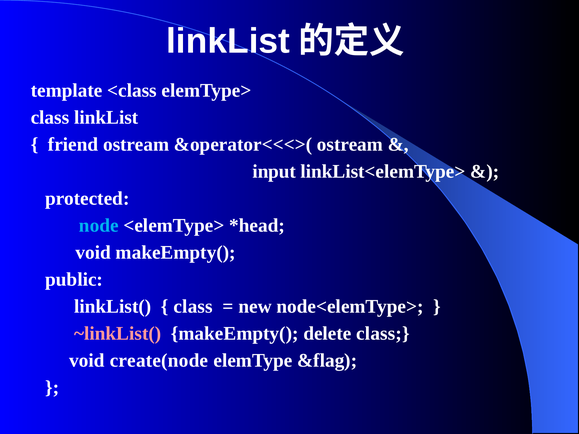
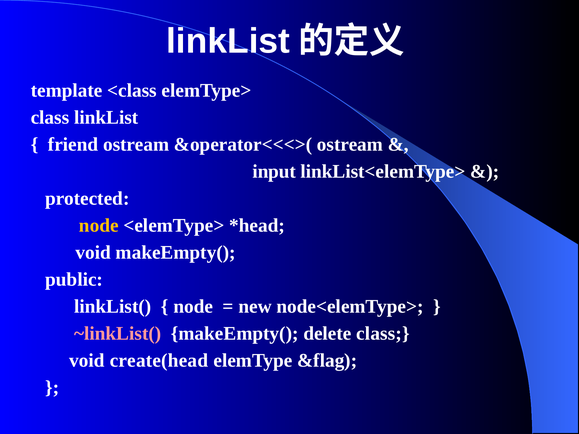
node at (99, 226) colour: light blue -> yellow
class at (193, 307): class -> node
create(node: create(node -> create(head
